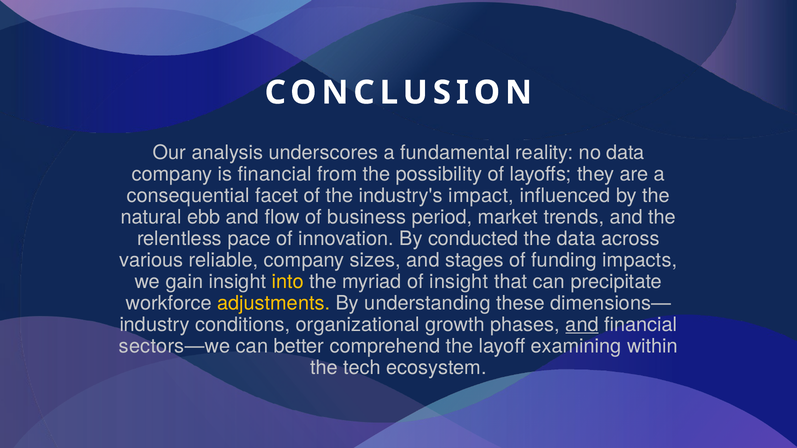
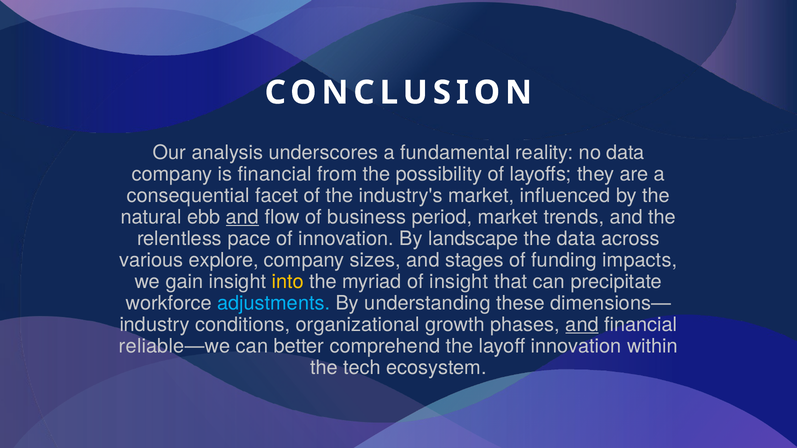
industry's impact: impact -> market
and at (242, 217) underline: none -> present
conducted: conducted -> landscape
reliable: reliable -> explore
adjustments colour: yellow -> light blue
sectors—we: sectors—we -> reliable—we
layoff examining: examining -> innovation
